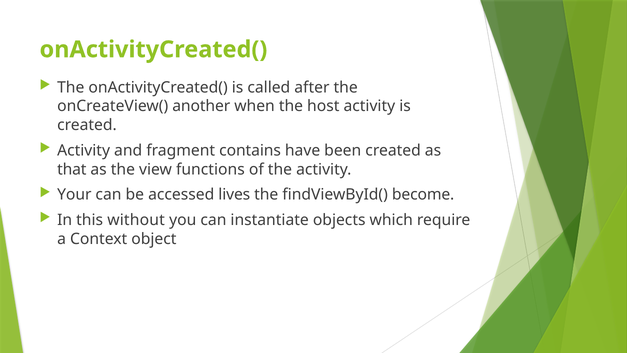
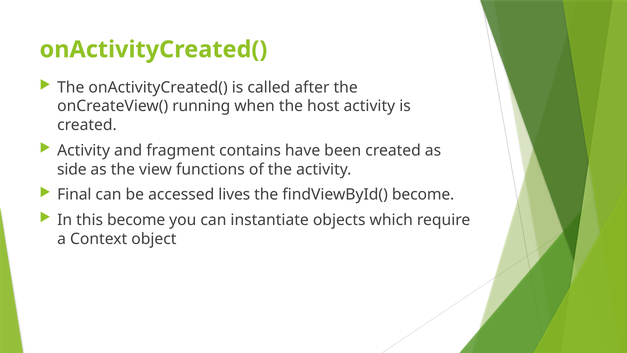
another: another -> running
that: that -> side
Your: Your -> Final
this without: without -> become
